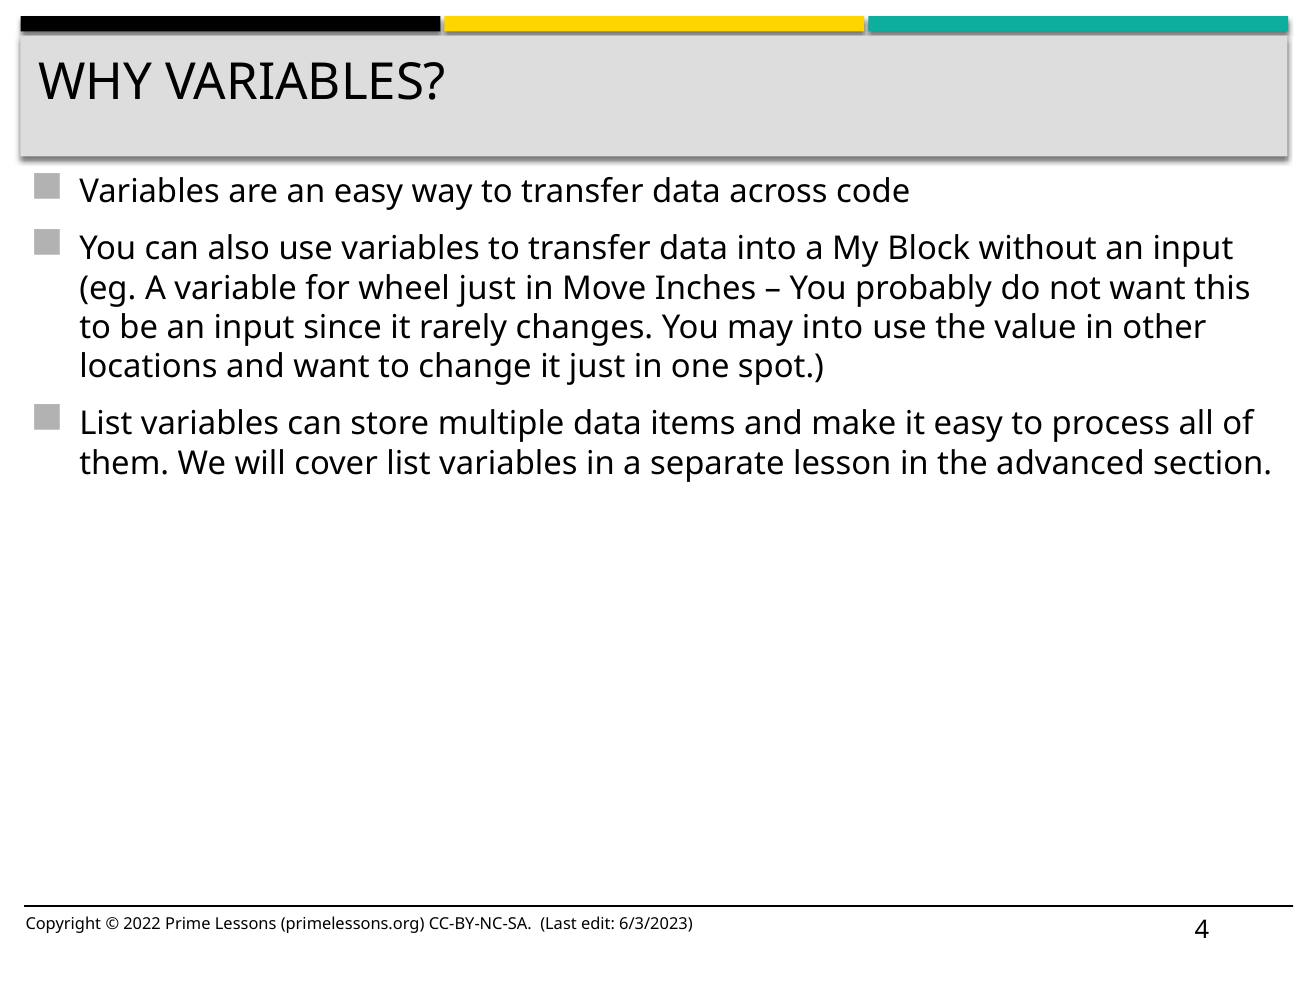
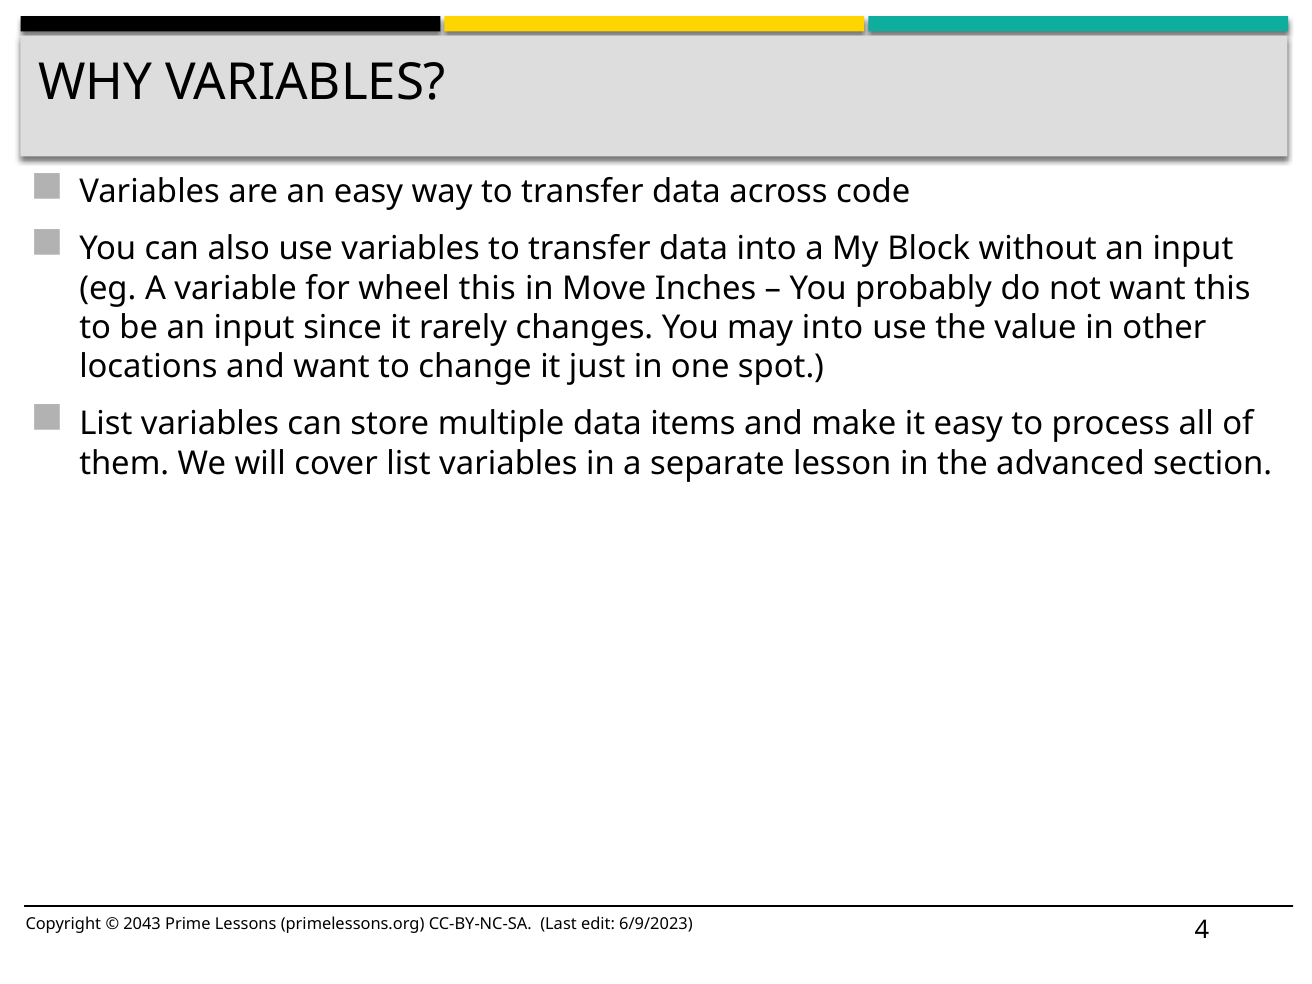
wheel just: just -> this
2022: 2022 -> 2043
6/3/2023: 6/3/2023 -> 6/9/2023
